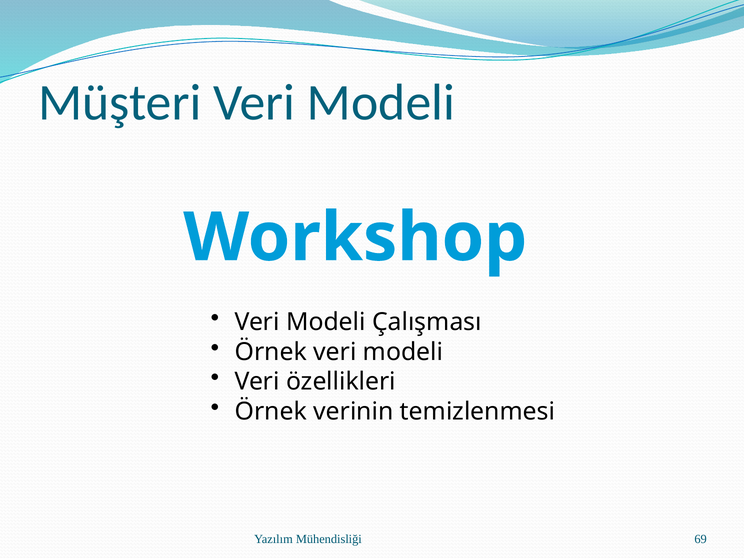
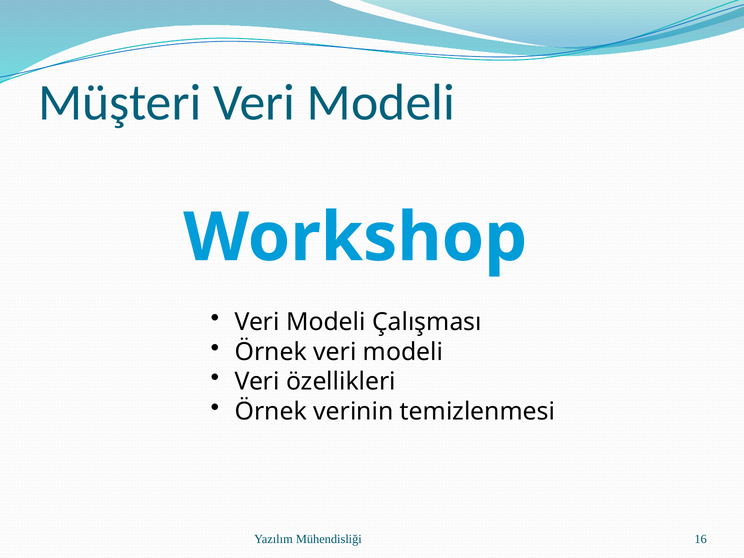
69: 69 -> 16
